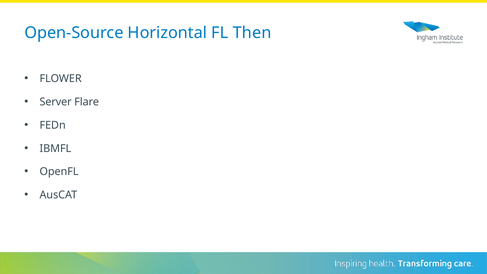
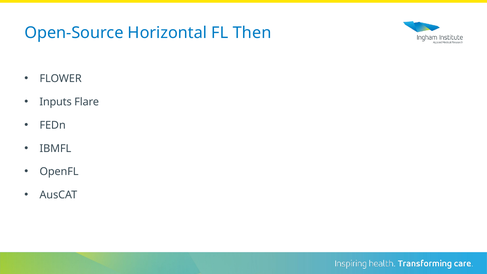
Server: Server -> Inputs
